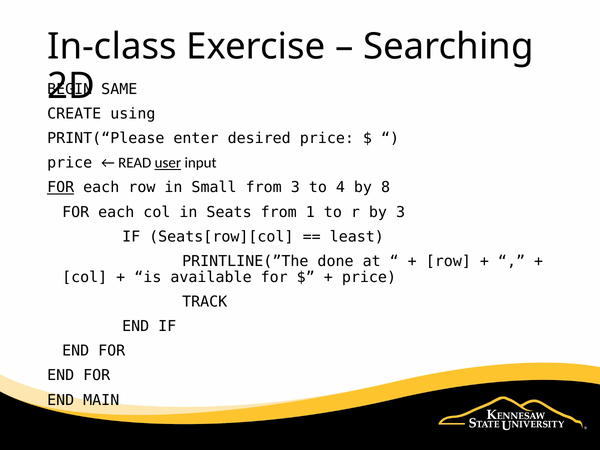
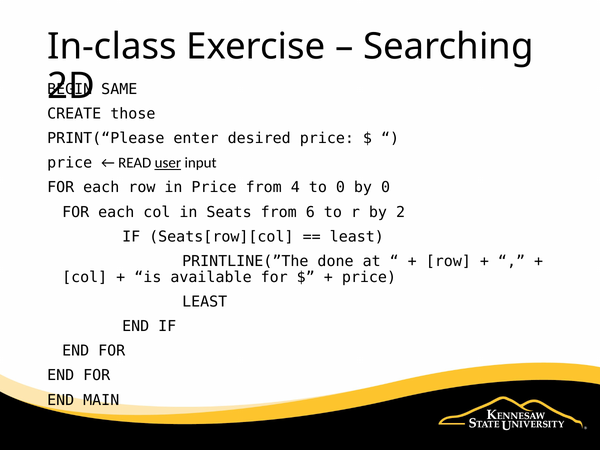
using: using -> those
FOR at (61, 188) underline: present -> none
in Small: Small -> Price
from 3: 3 -> 4
to 4: 4 -> 0
by 8: 8 -> 0
1: 1 -> 6
by 3: 3 -> 2
TRACK at (205, 302): TRACK -> LEAST
